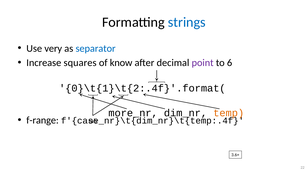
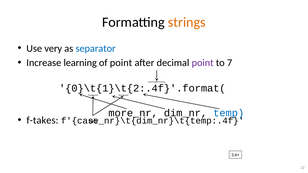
strings colour: blue -> orange
squares: squares -> learning
of know: know -> point
6: 6 -> 7
temp colour: orange -> blue
f-range: f-range -> f-takes
